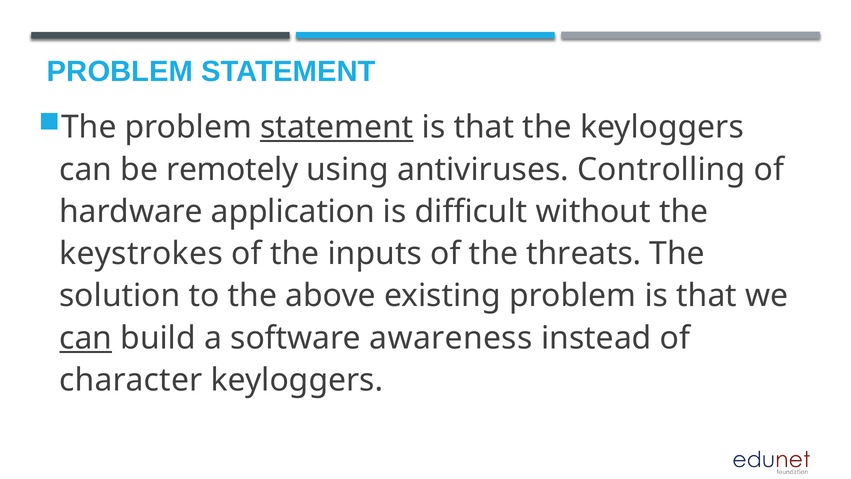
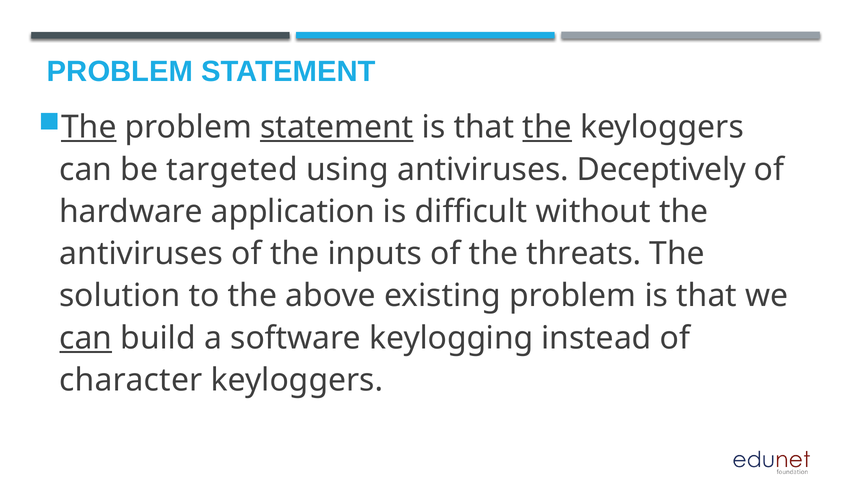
The at (89, 127) underline: none -> present
the at (547, 127) underline: none -> present
remotely: remotely -> targeted
Controlling: Controlling -> Deceptively
keystrokes at (141, 254): keystrokes -> antiviruses
awareness: awareness -> keylogging
